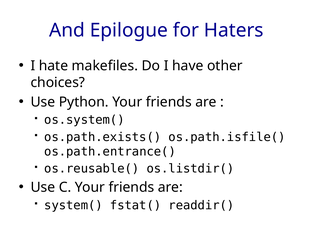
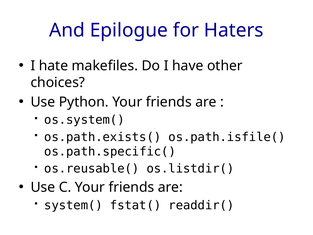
os.path.entrance(: os.path.entrance( -> os.path.specific(
